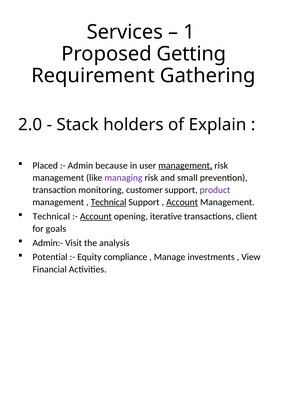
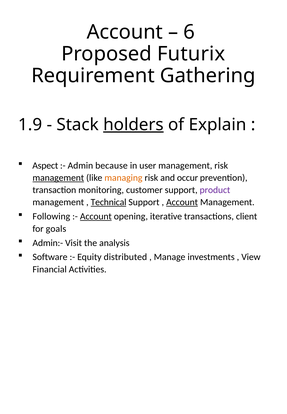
Services at (125, 32): Services -> Account
1: 1 -> 6
Getting: Getting -> Futurix
2.0: 2.0 -> 1.9
holders underline: none -> present
Placed: Placed -> Aspect
management at (185, 166) underline: present -> none
management at (58, 178) underline: none -> present
managing colour: purple -> orange
small: small -> occur
Technical at (51, 217): Technical -> Following
Potential: Potential -> Software
compliance: compliance -> distributed
